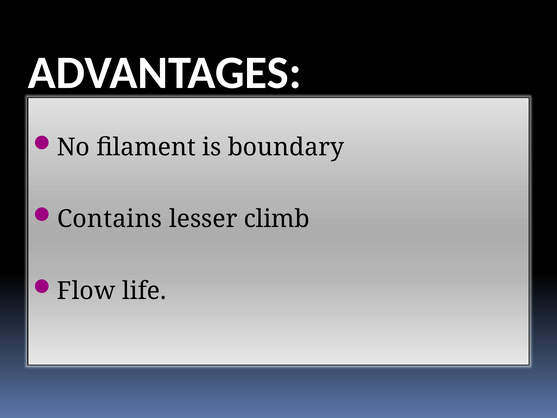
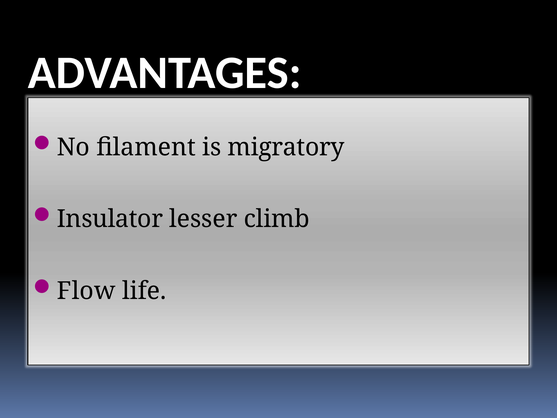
boundary: boundary -> migratory
Contains: Contains -> Insulator
